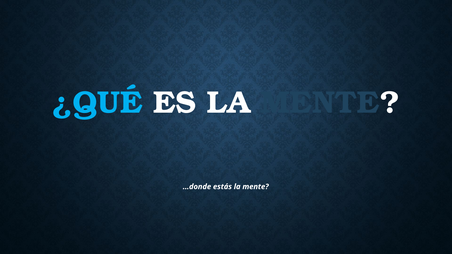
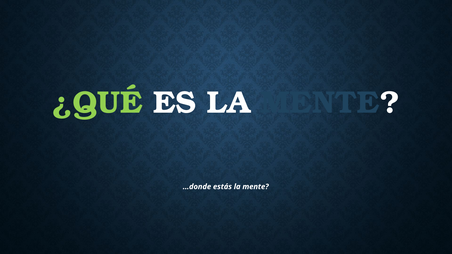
¿QUÉ colour: light blue -> light green
